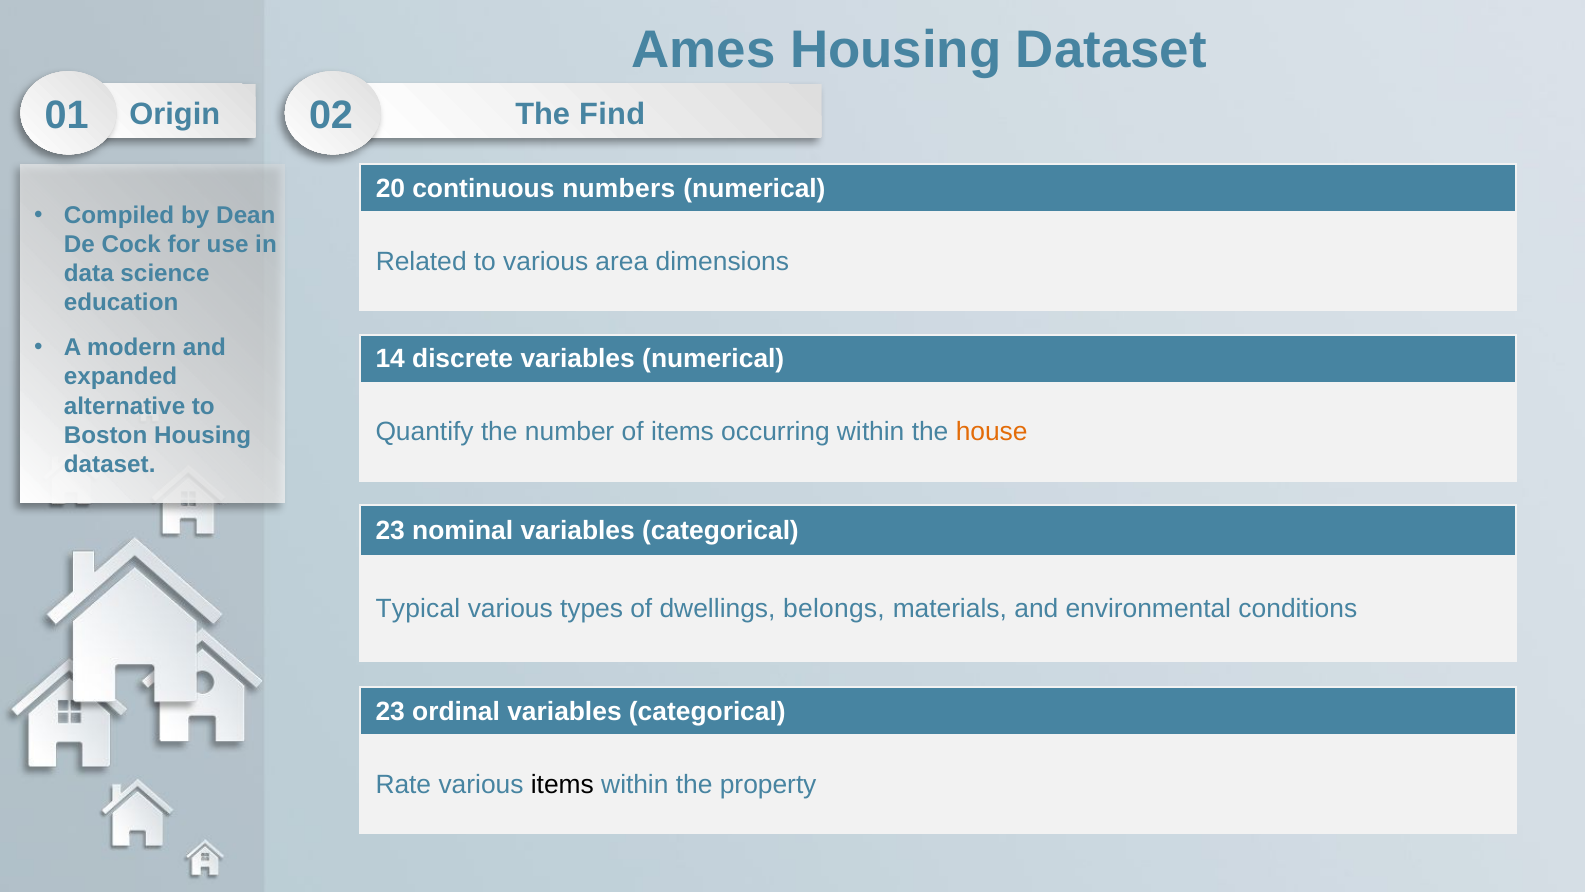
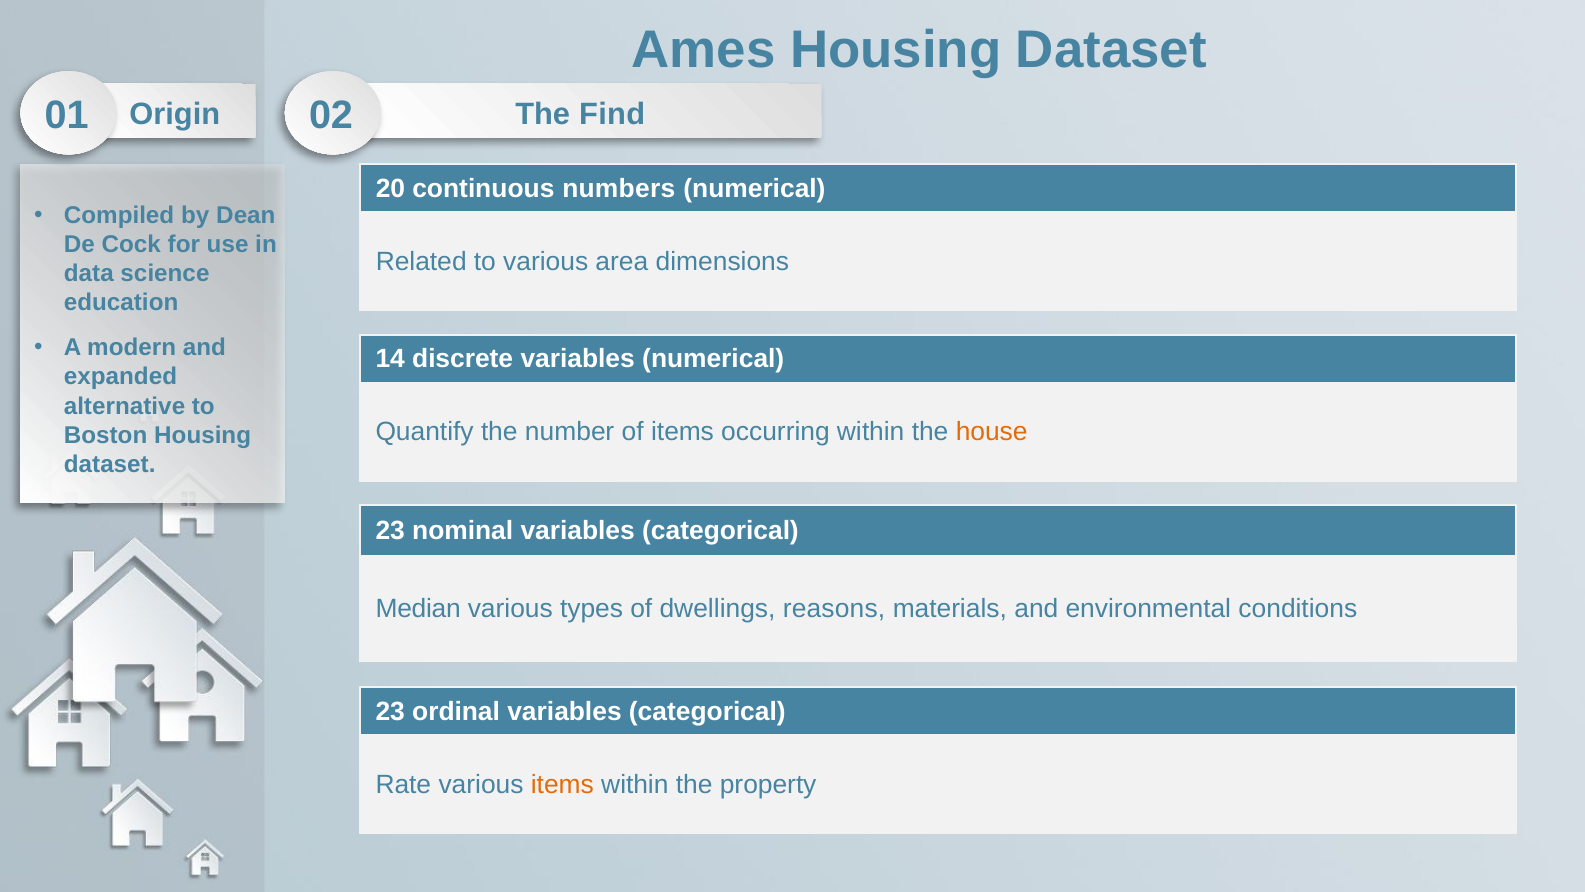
Typical: Typical -> Median
belongs: belongs -> reasons
items at (562, 784) colour: black -> orange
